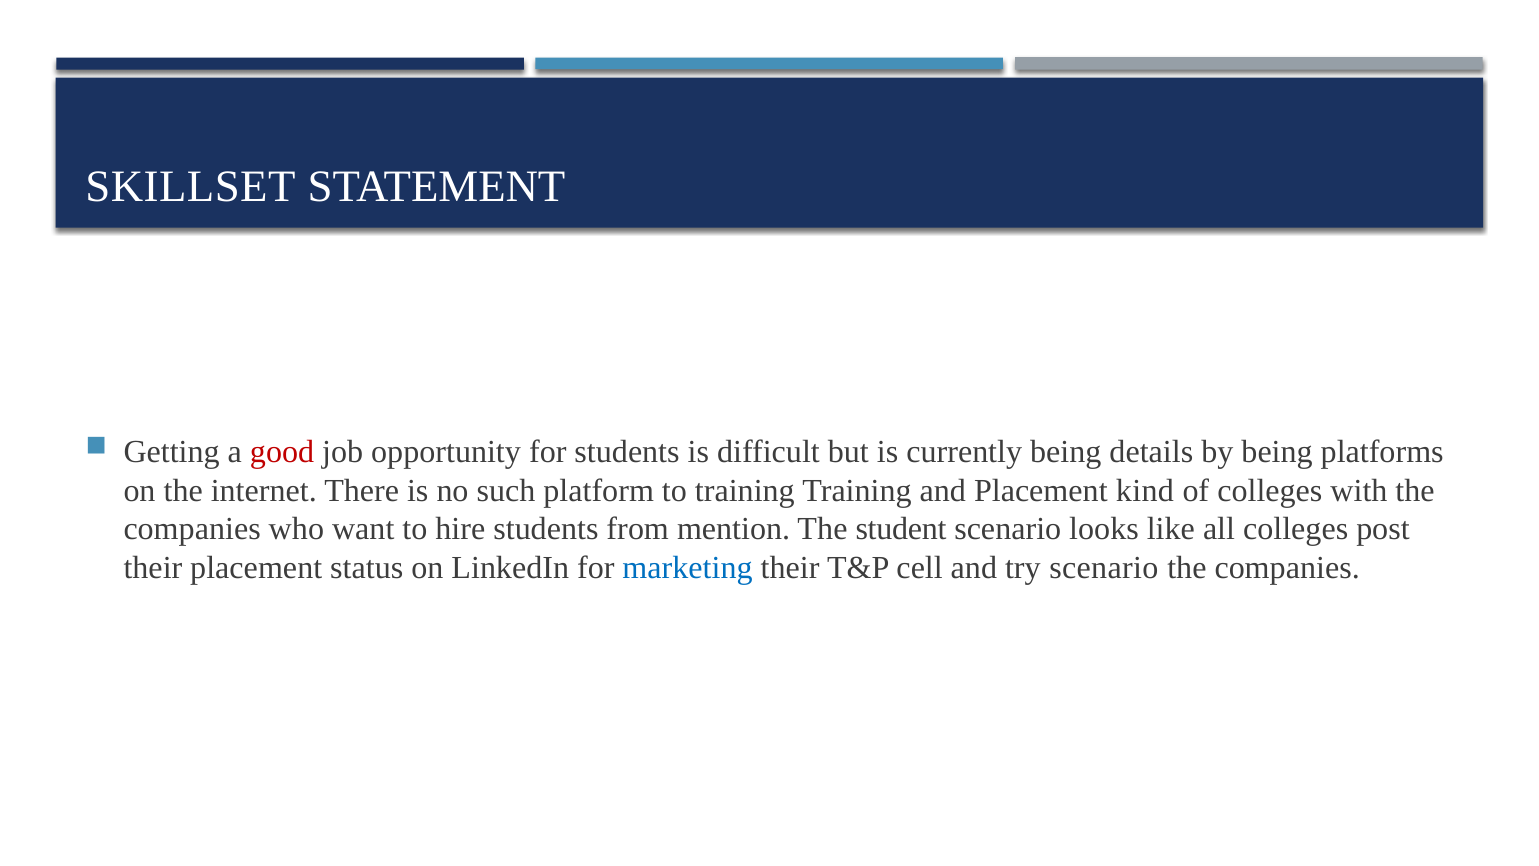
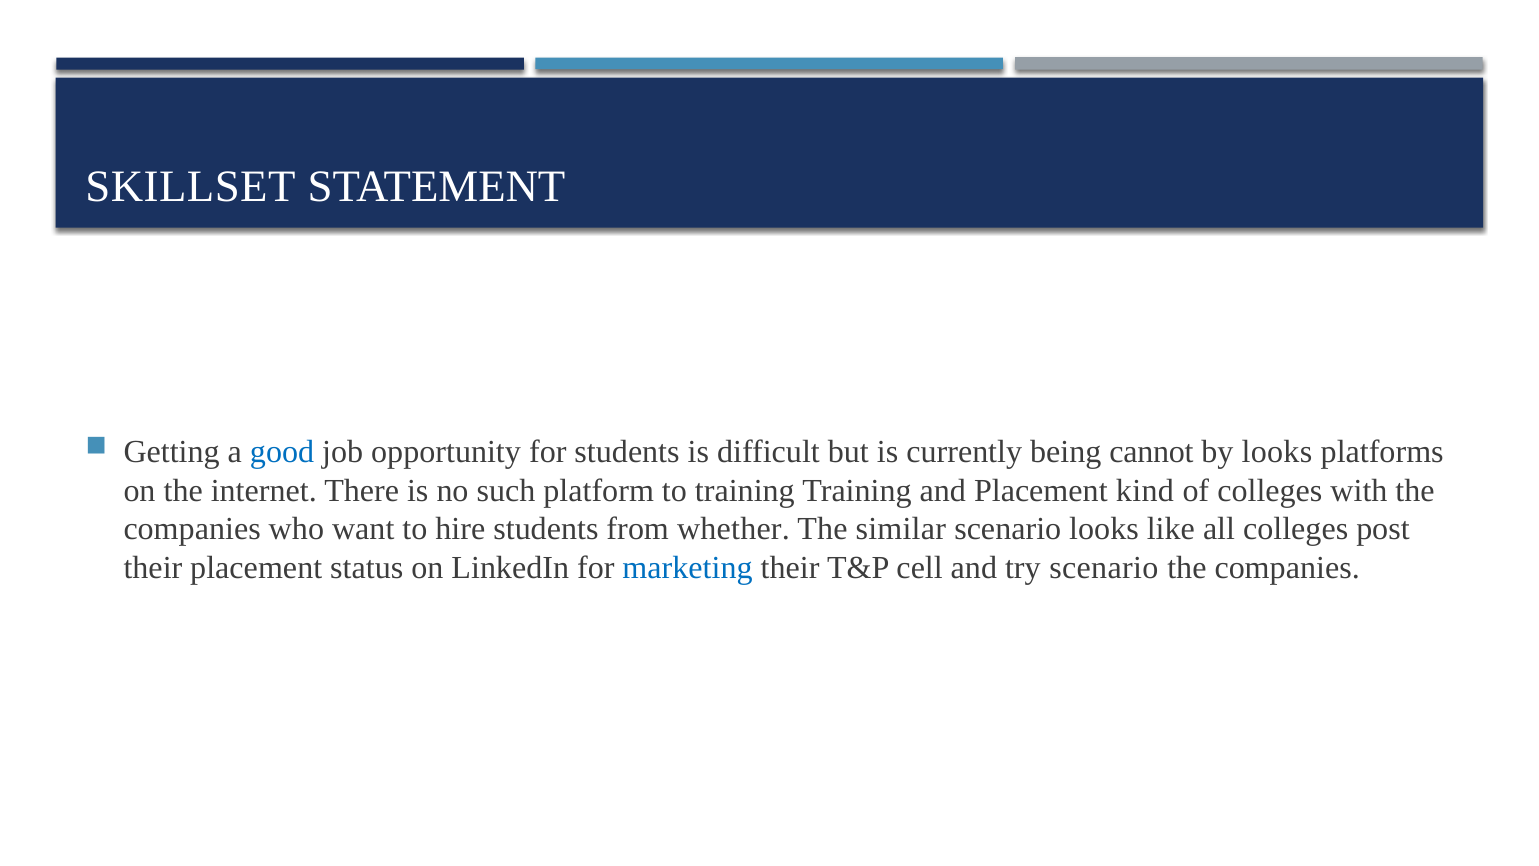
good colour: red -> blue
details: details -> cannot
by being: being -> looks
mention: mention -> whether
student: student -> similar
